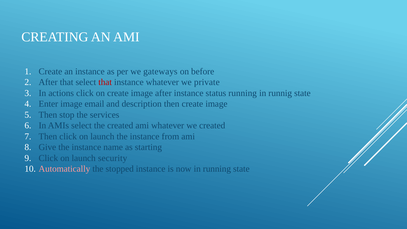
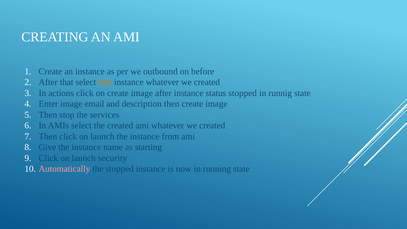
gateways: gateways -> outbound
that at (105, 82) colour: red -> orange
instance whatever we private: private -> created
status running: running -> stopped
